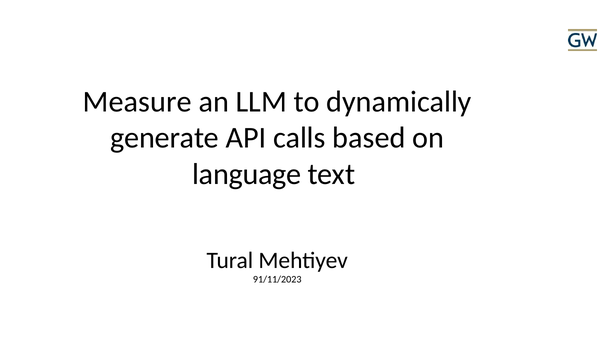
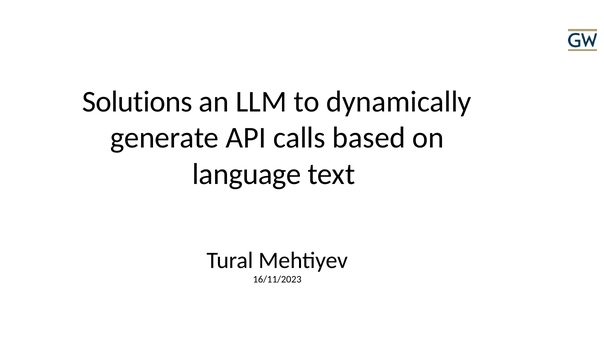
Measure: Measure -> Solutions
91/11/2023: 91/11/2023 -> 16/11/2023
